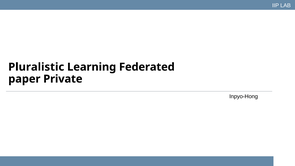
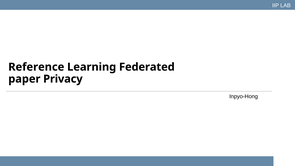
Pluralistic: Pluralistic -> Reference
Private: Private -> Privacy
